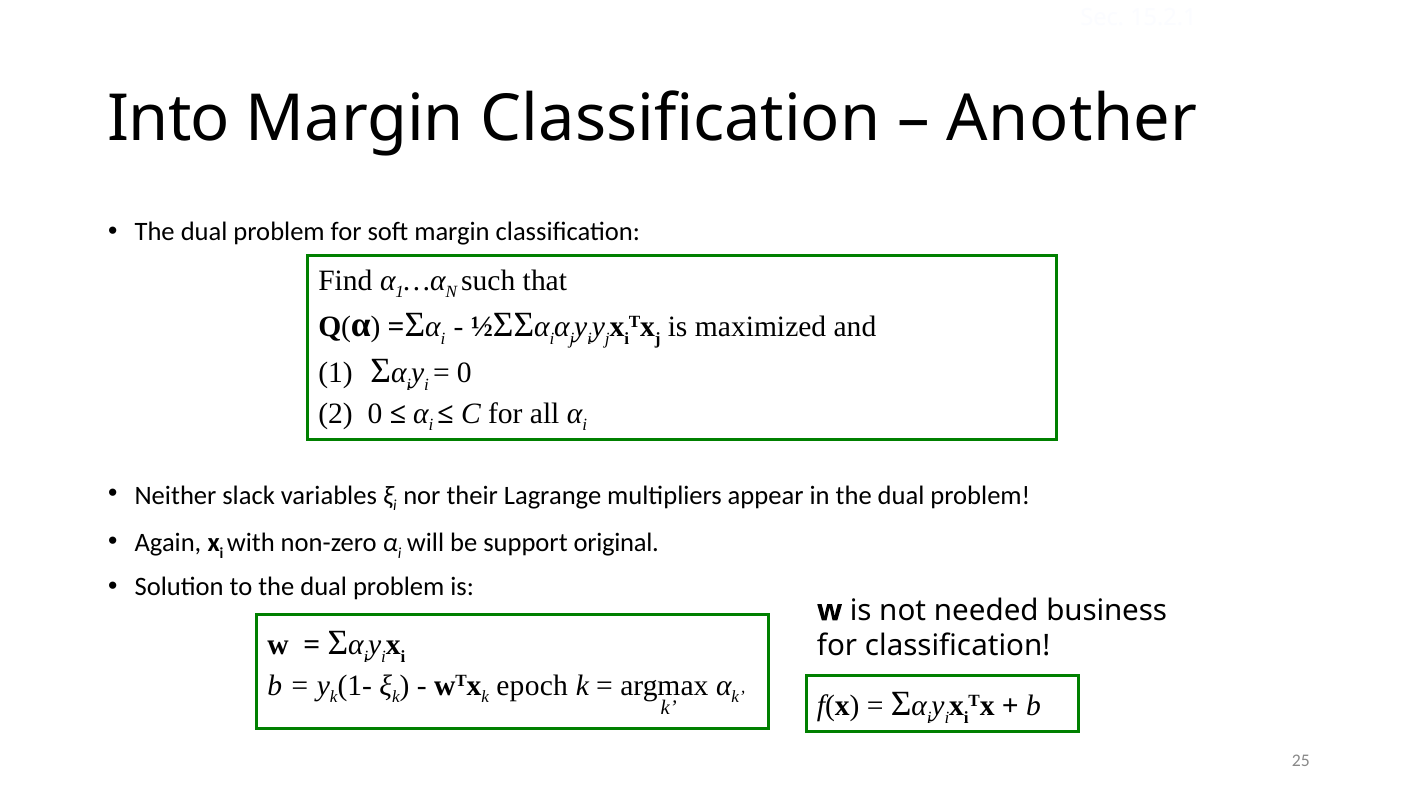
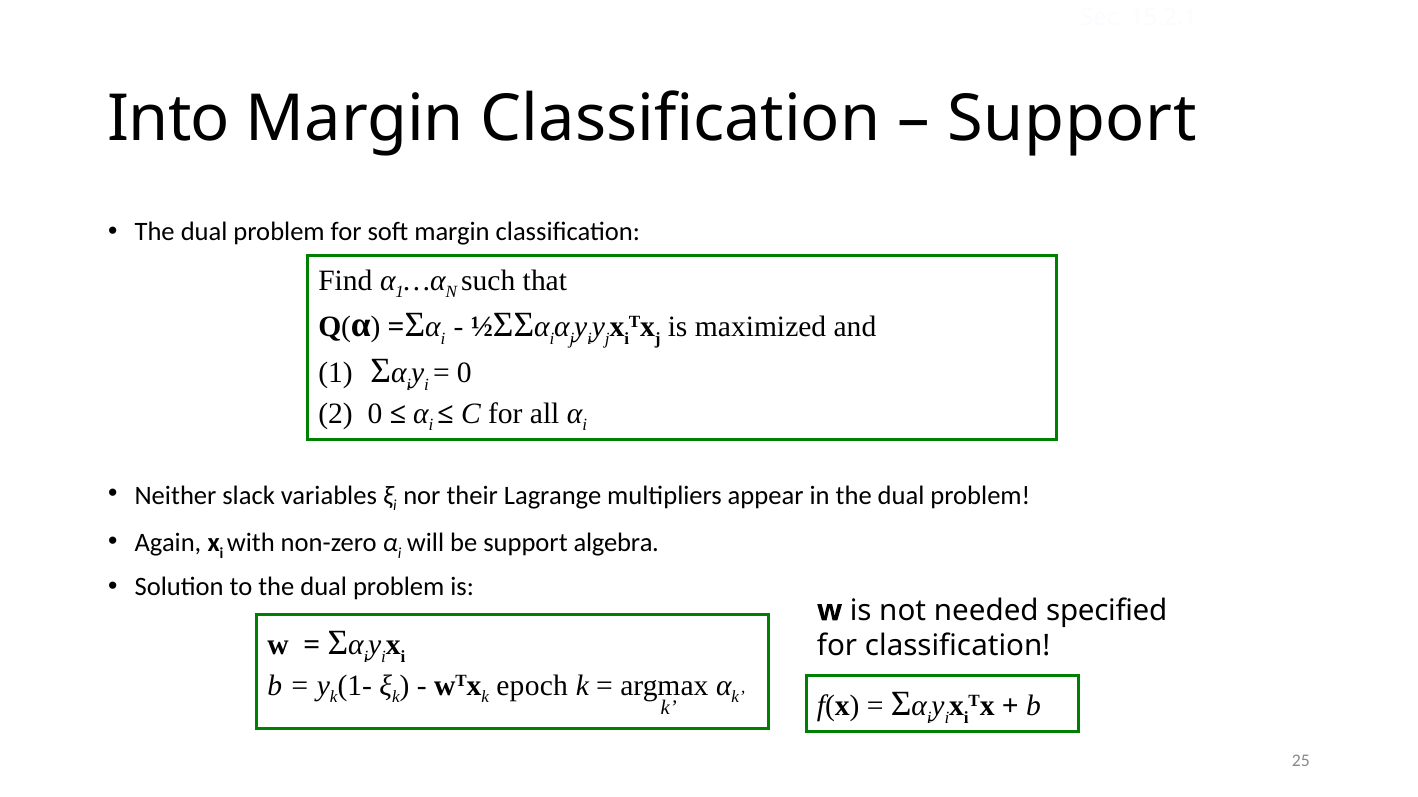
Another at (1072, 119): Another -> Support
original: original -> algebra
business: business -> specified
